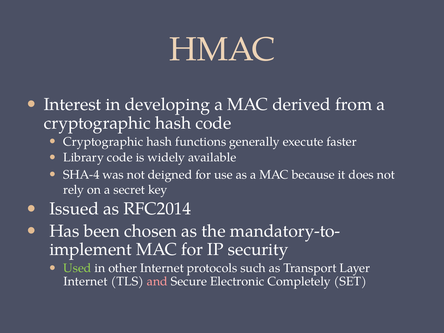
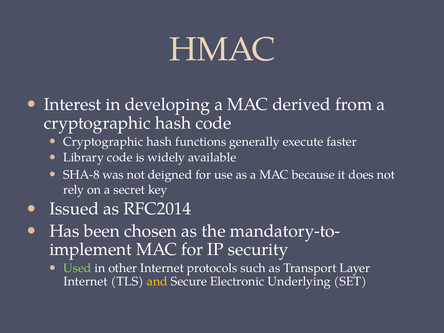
SHA-4: SHA-4 -> SHA-8
and colour: pink -> yellow
Completely: Completely -> Underlying
